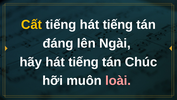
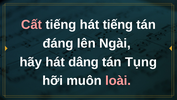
Cất colour: yellow -> pink
hãy hát tiếng: tiếng -> dâng
Chúc: Chúc -> Tụng
